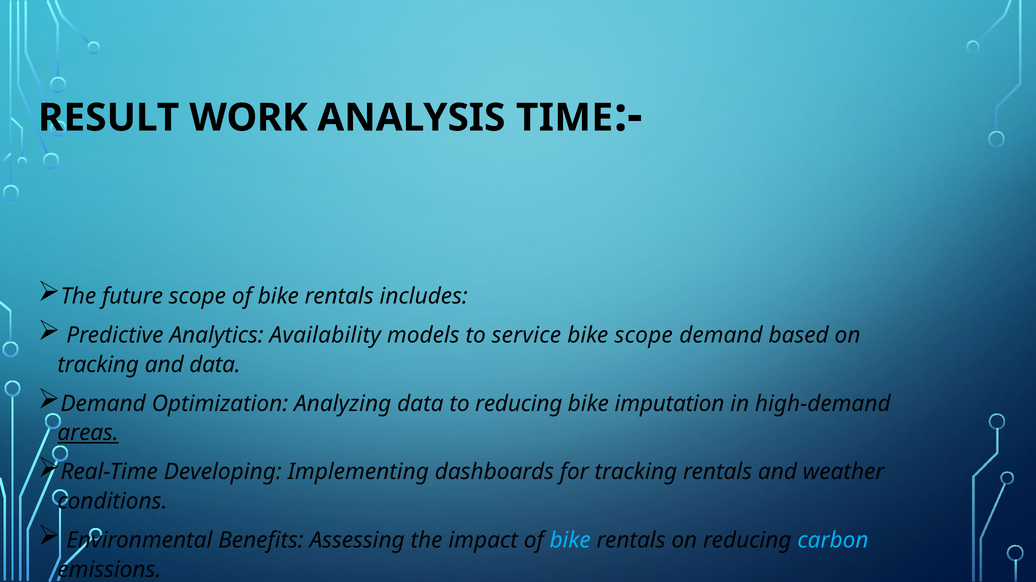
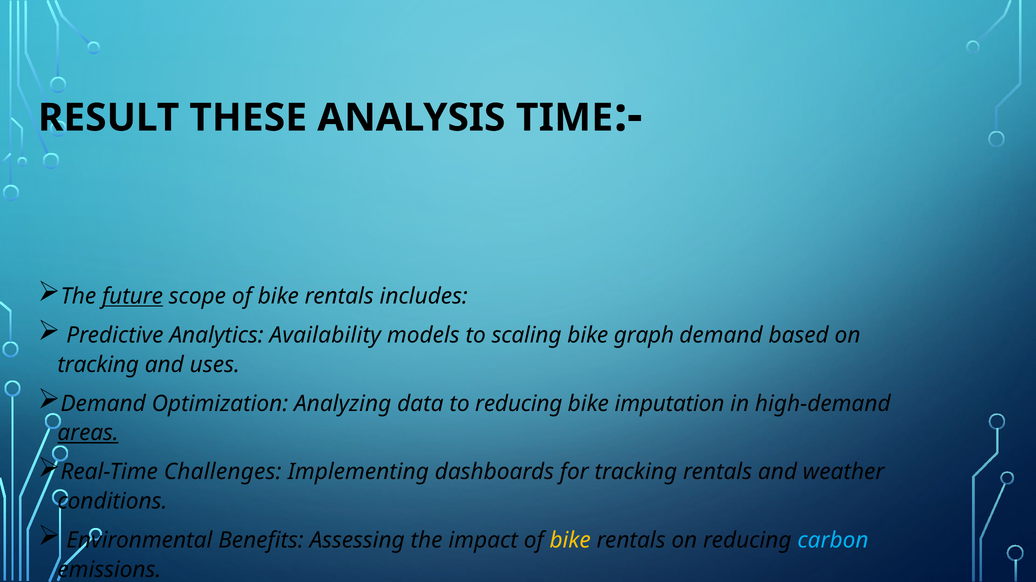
WORK: WORK -> THESE
future underline: none -> present
service: service -> scaling
bike scope: scope -> graph
and data: data -> uses
Developing: Developing -> Challenges
bike at (570, 541) colour: light blue -> yellow
